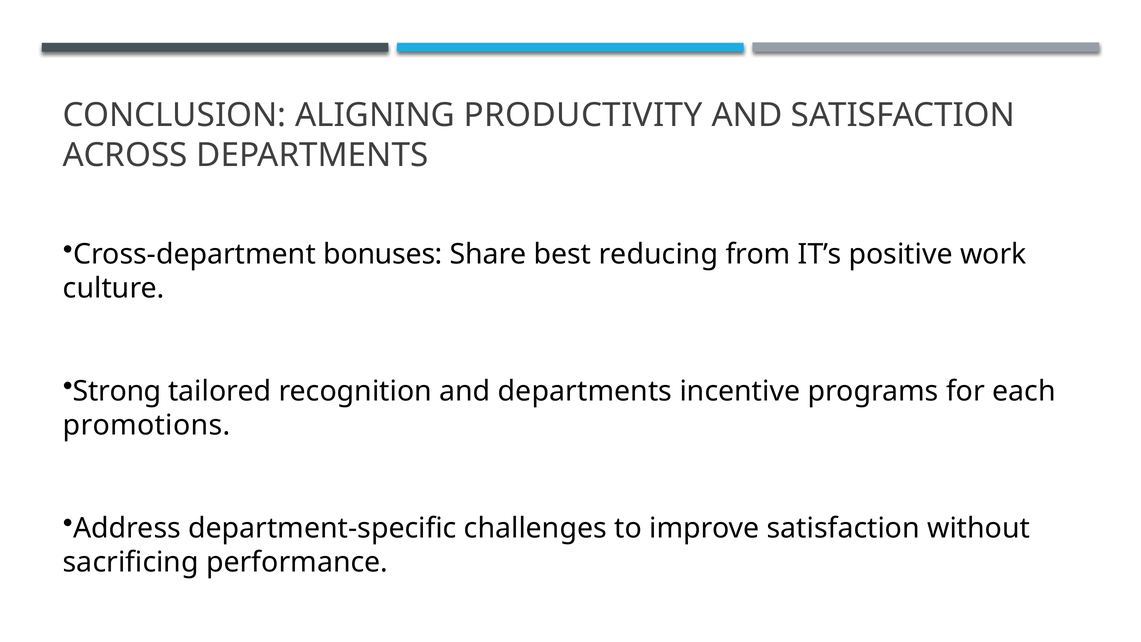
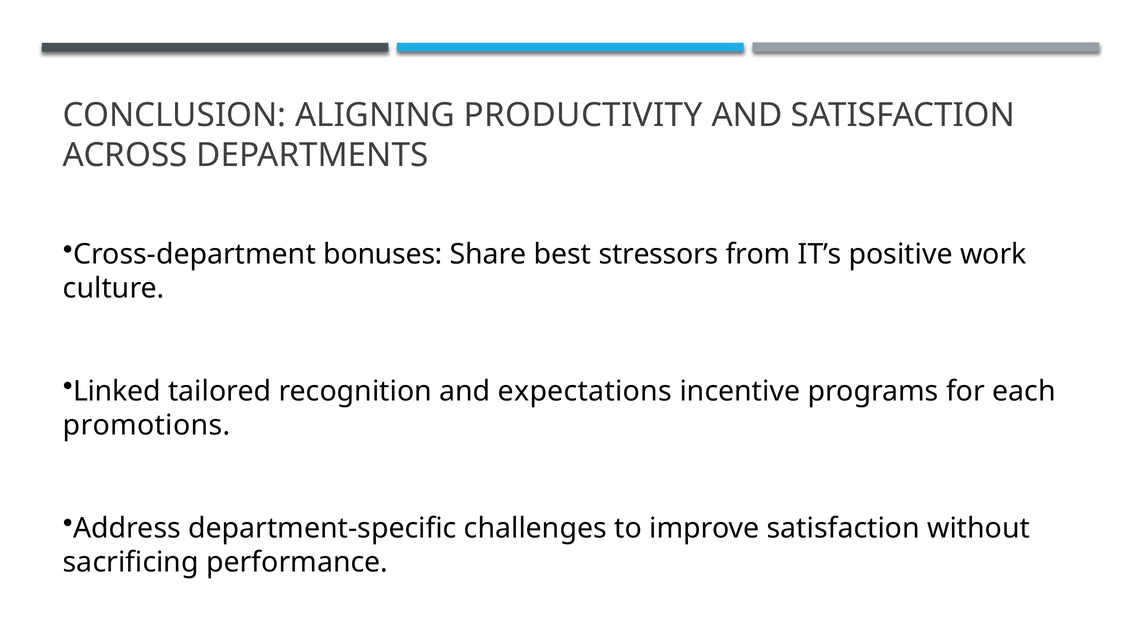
reducing: reducing -> stressors
Strong: Strong -> Linked
and departments: departments -> expectations
